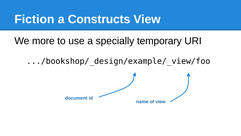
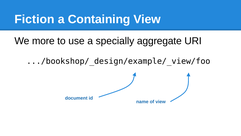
Constructs: Constructs -> Containing
temporary: temporary -> aggregate
